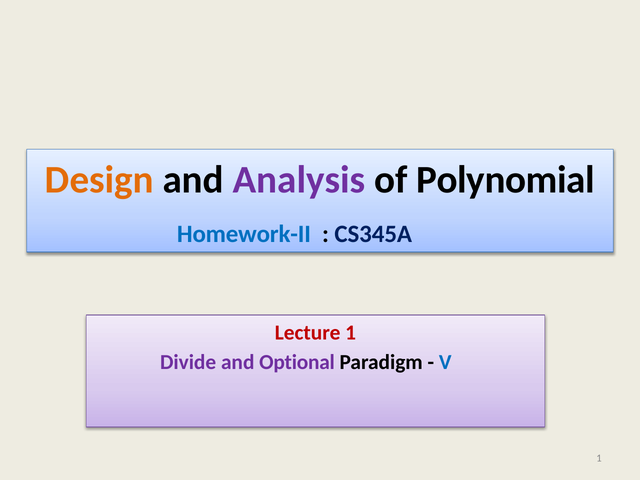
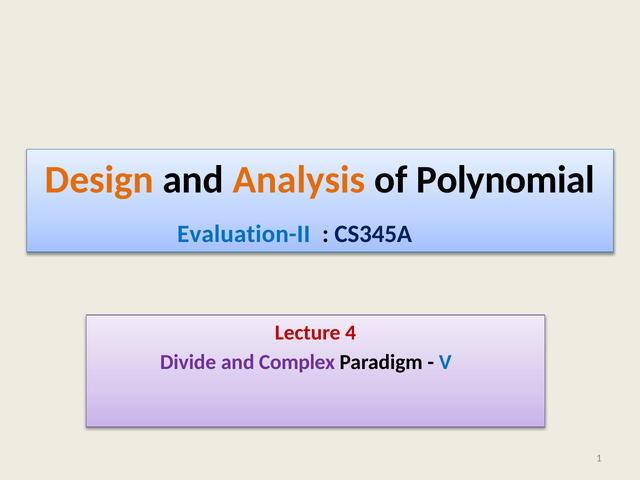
Analysis colour: purple -> orange
Homework-II: Homework-II -> Evaluation-II
Lecture 1: 1 -> 4
Optional: Optional -> Complex
